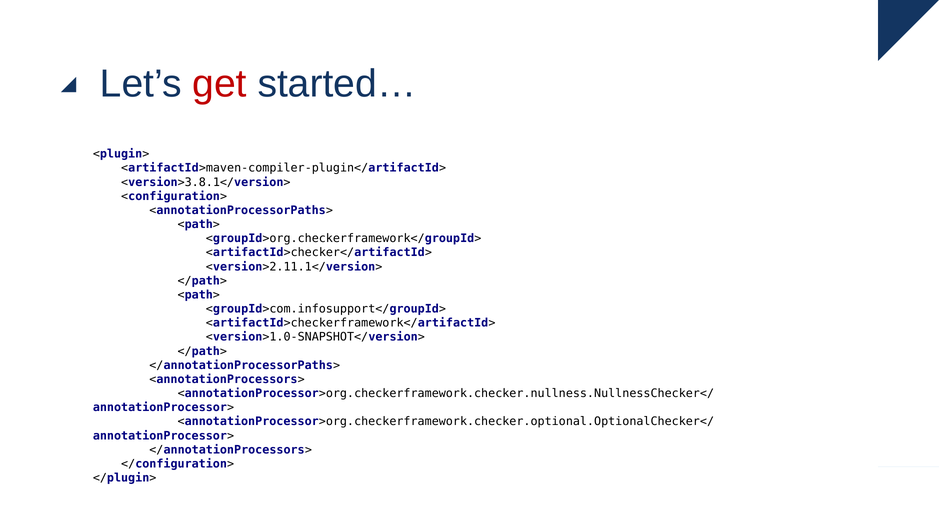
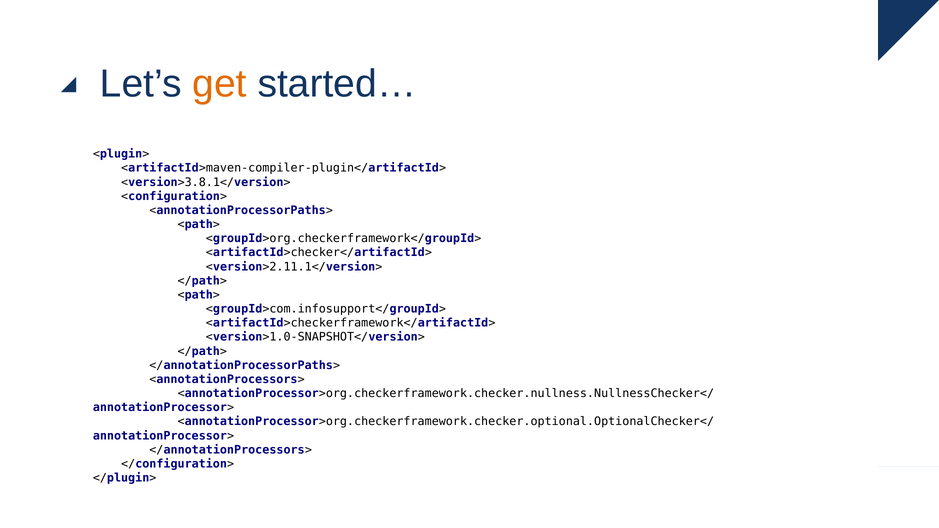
get colour: red -> orange
